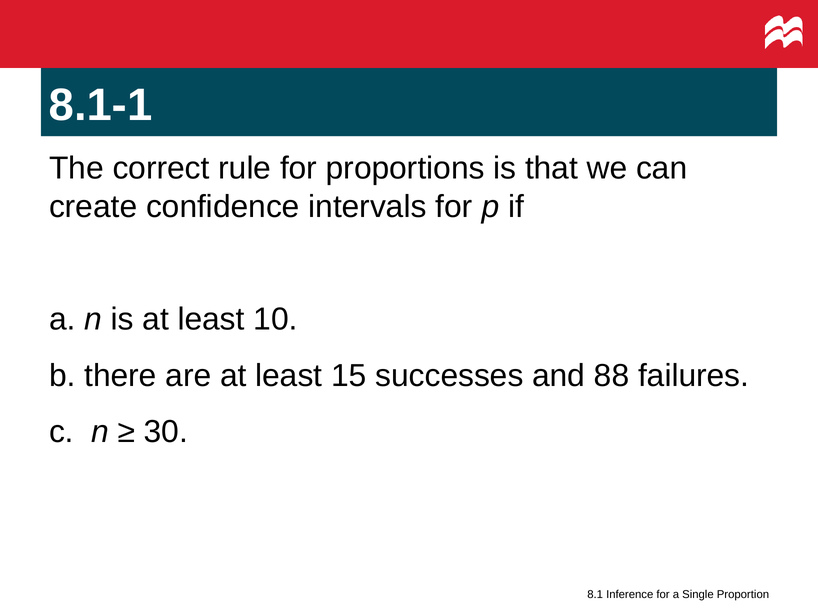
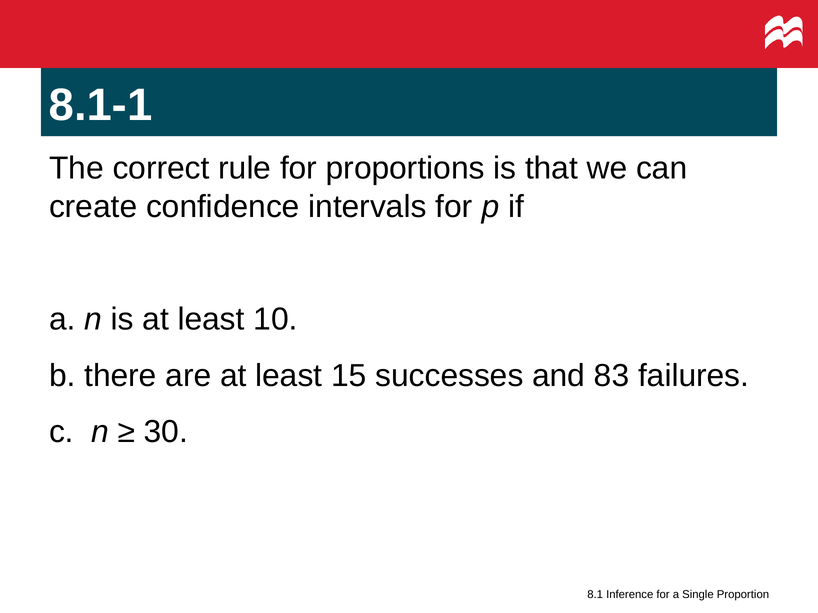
88: 88 -> 83
